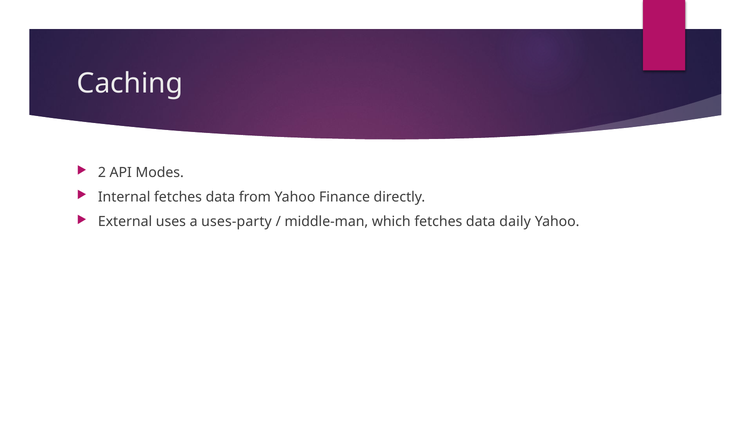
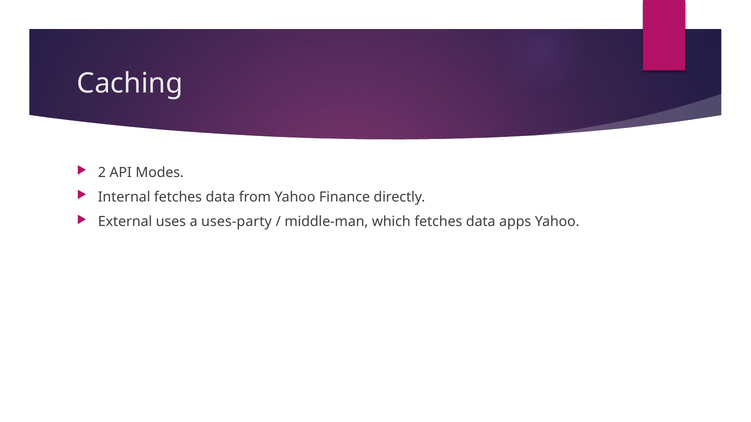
daily: daily -> apps
